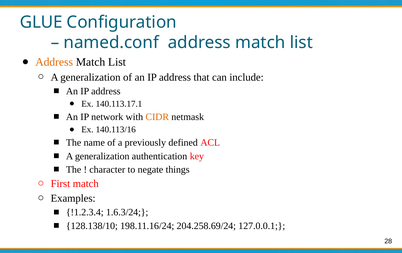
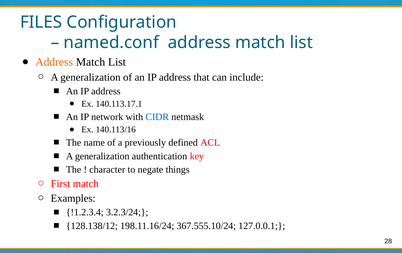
GLUE: GLUE -> FILES
CIDR colour: orange -> blue
1.6.3/24: 1.6.3/24 -> 3.2.3/24
128.138/10: 128.138/10 -> 128.138/12
204.258.69/24: 204.258.69/24 -> 367.555.10/24
